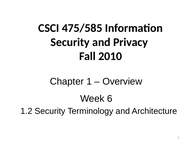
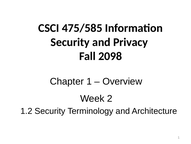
2010: 2010 -> 2098
6: 6 -> 2
